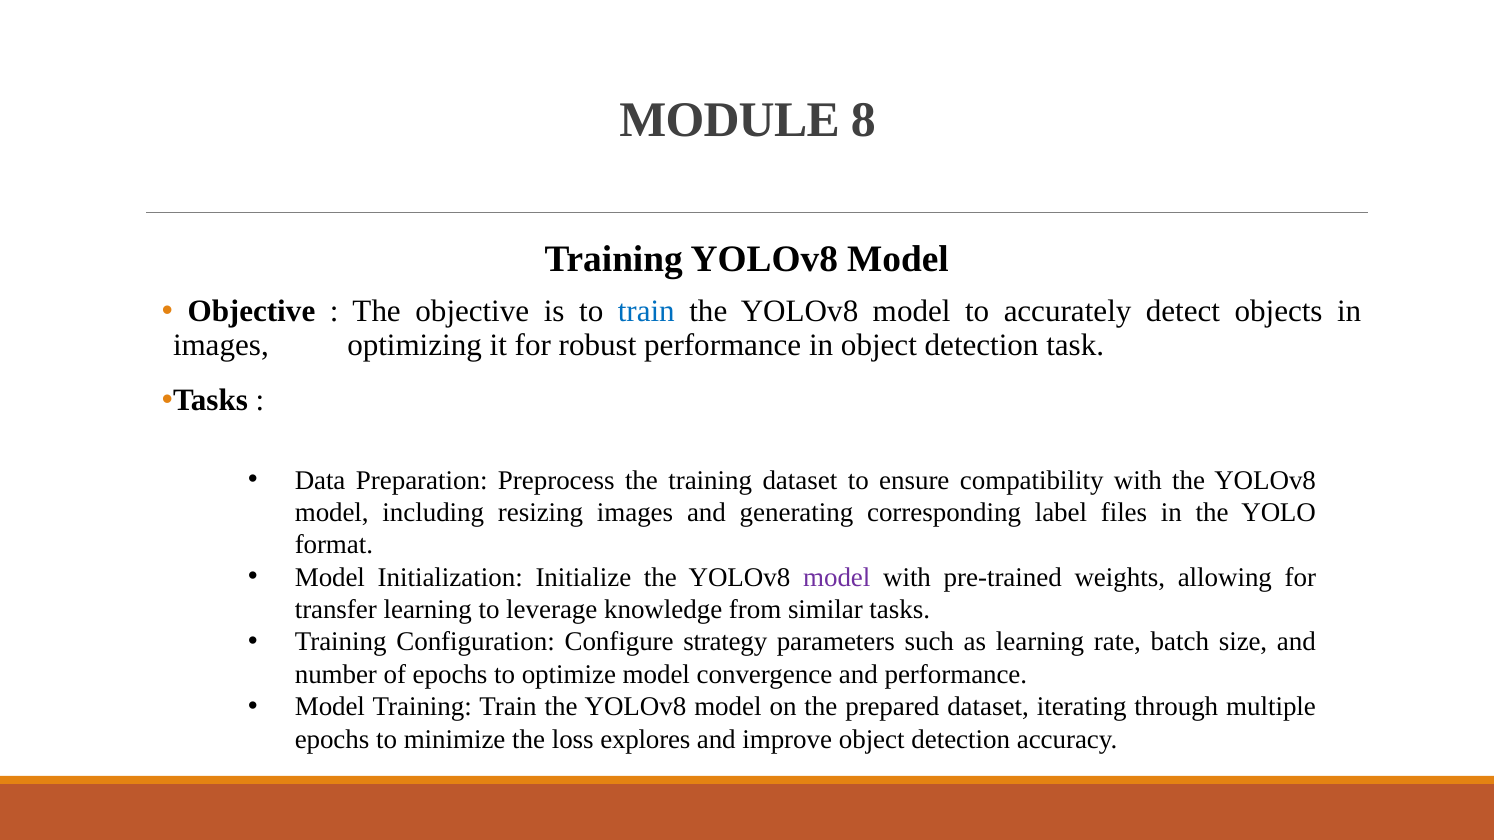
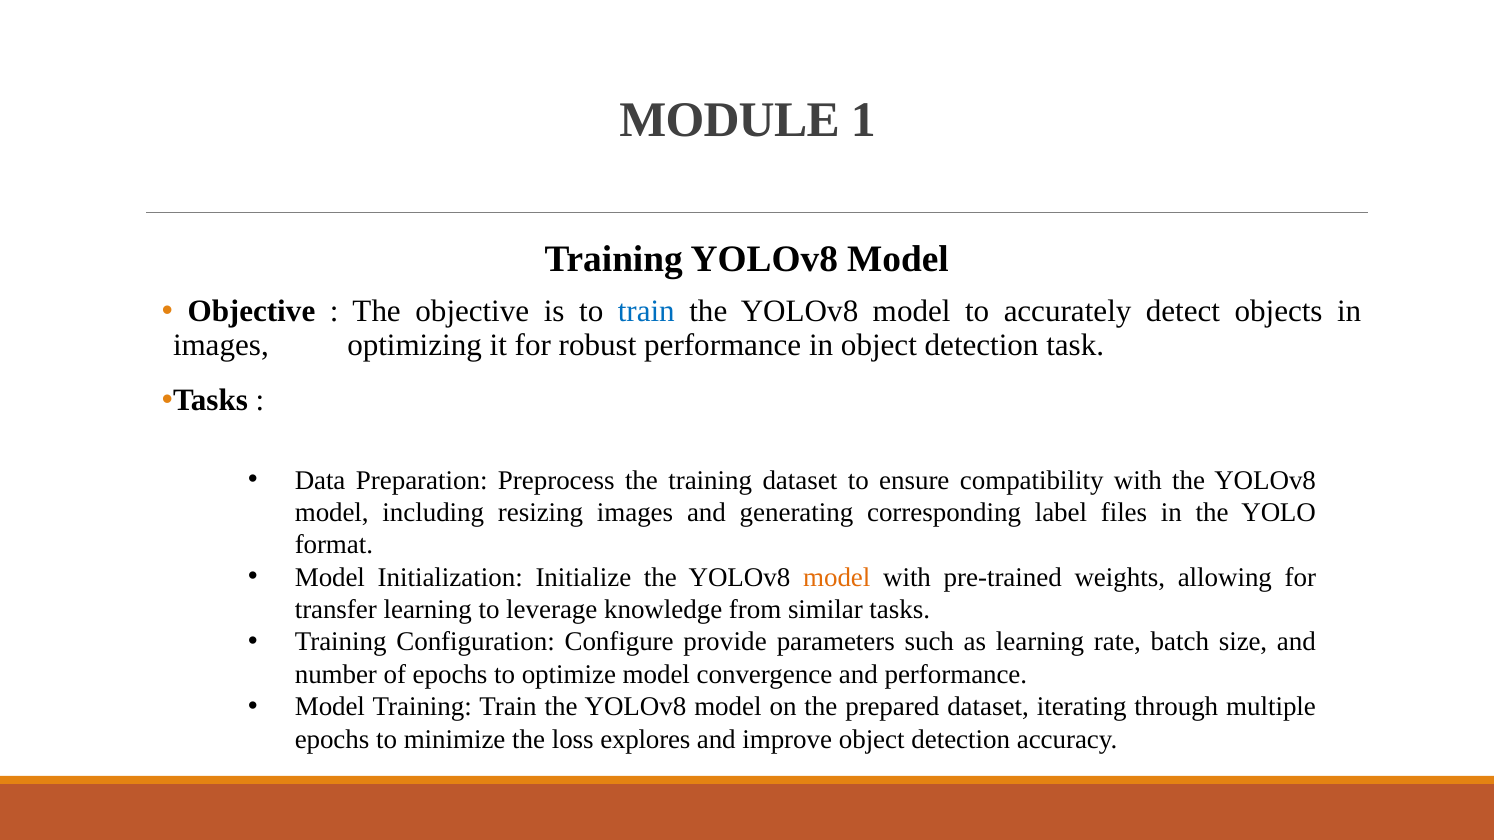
8: 8 -> 1
model at (837, 578) colour: purple -> orange
strategy: strategy -> provide
